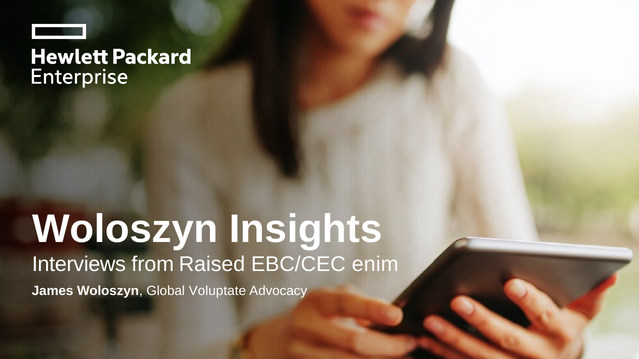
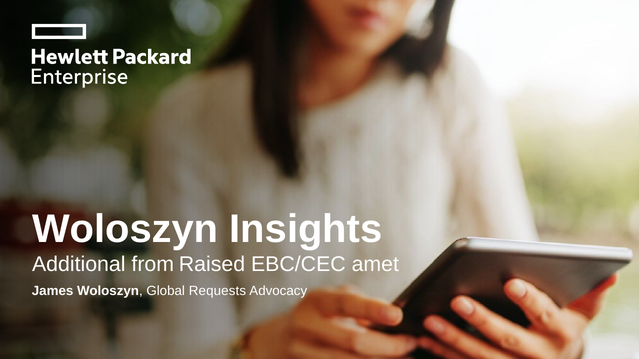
Interviews: Interviews -> Additional
enim: enim -> amet
Voluptate: Voluptate -> Requests
